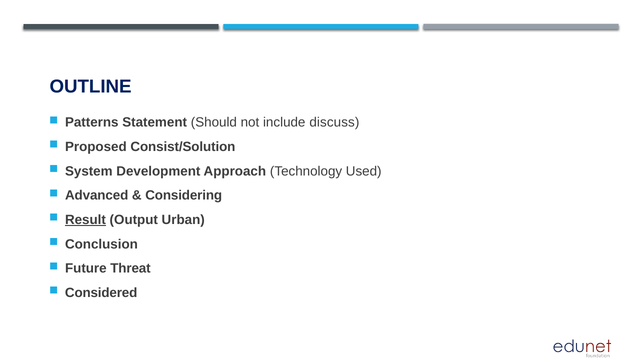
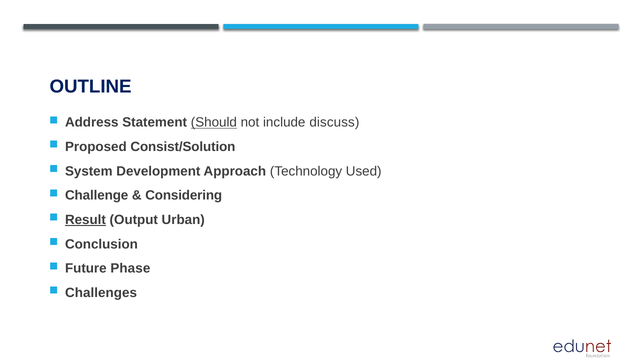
Patterns: Patterns -> Address
Should underline: none -> present
Advanced: Advanced -> Challenge
Threat: Threat -> Phase
Considered: Considered -> Challenges
